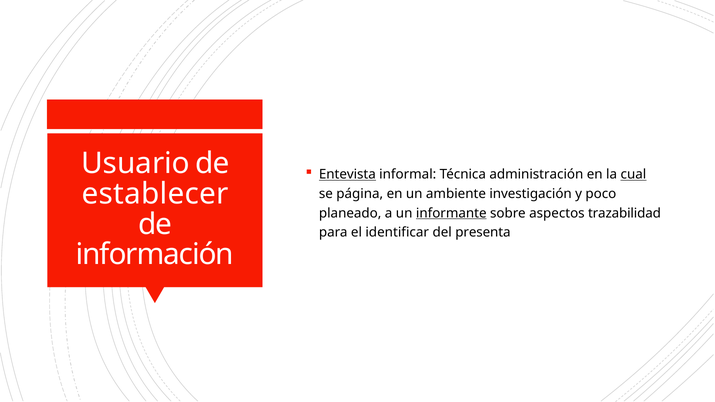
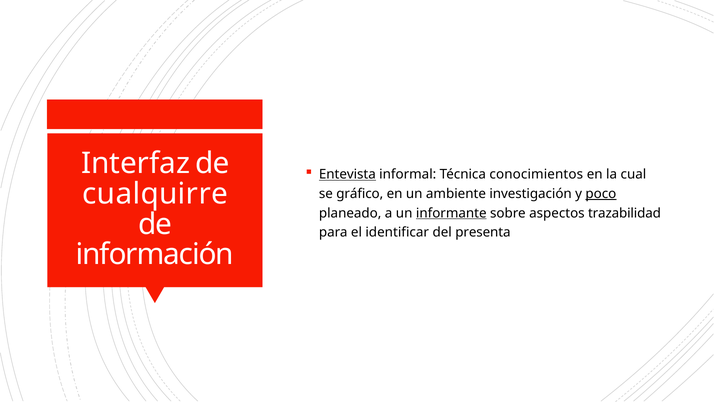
Usuario: Usuario -> Interfaz
administración: administración -> conocimientos
cual underline: present -> none
establecer: establecer -> cualquirre
página: página -> gráfico
poco underline: none -> present
